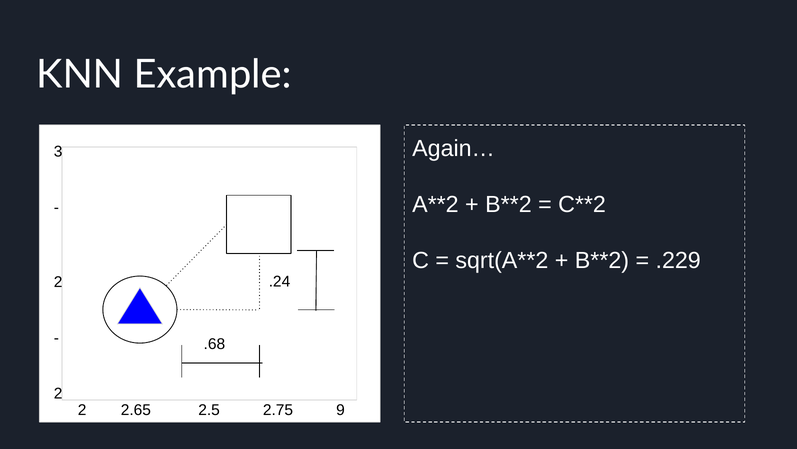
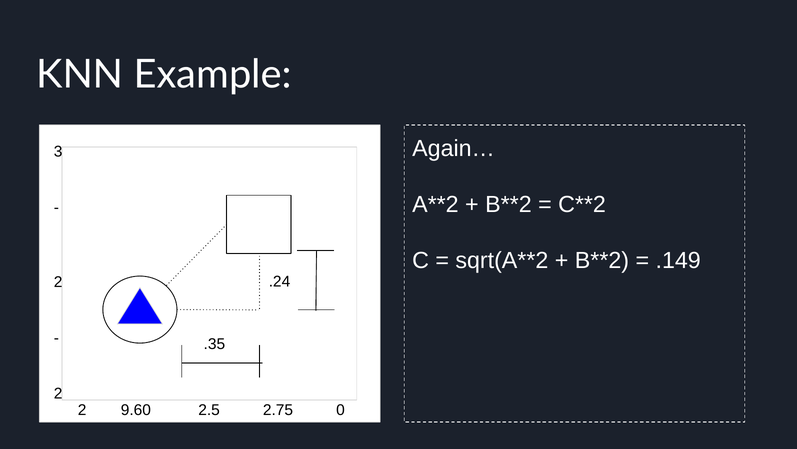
.229: .229 -> .149
.68: .68 -> .35
2.65: 2.65 -> 9.60
9: 9 -> 0
